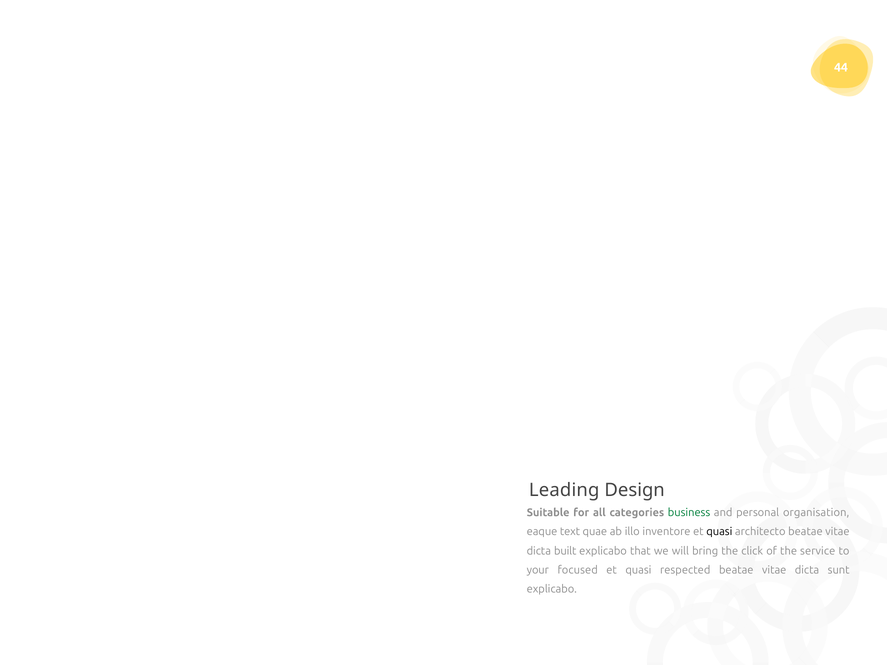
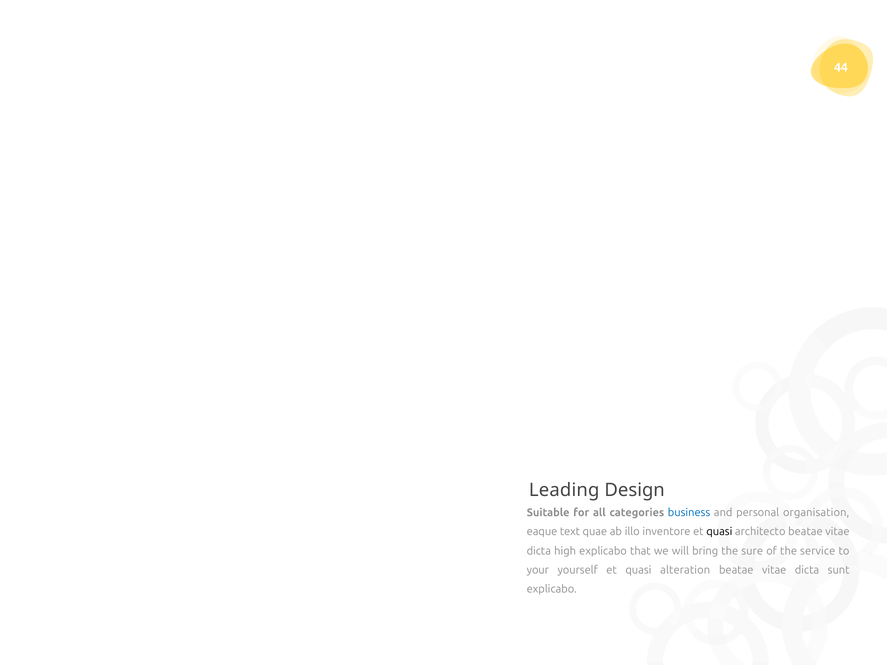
business colour: green -> blue
built: built -> high
click: click -> sure
focused: focused -> yourself
respected: respected -> alteration
